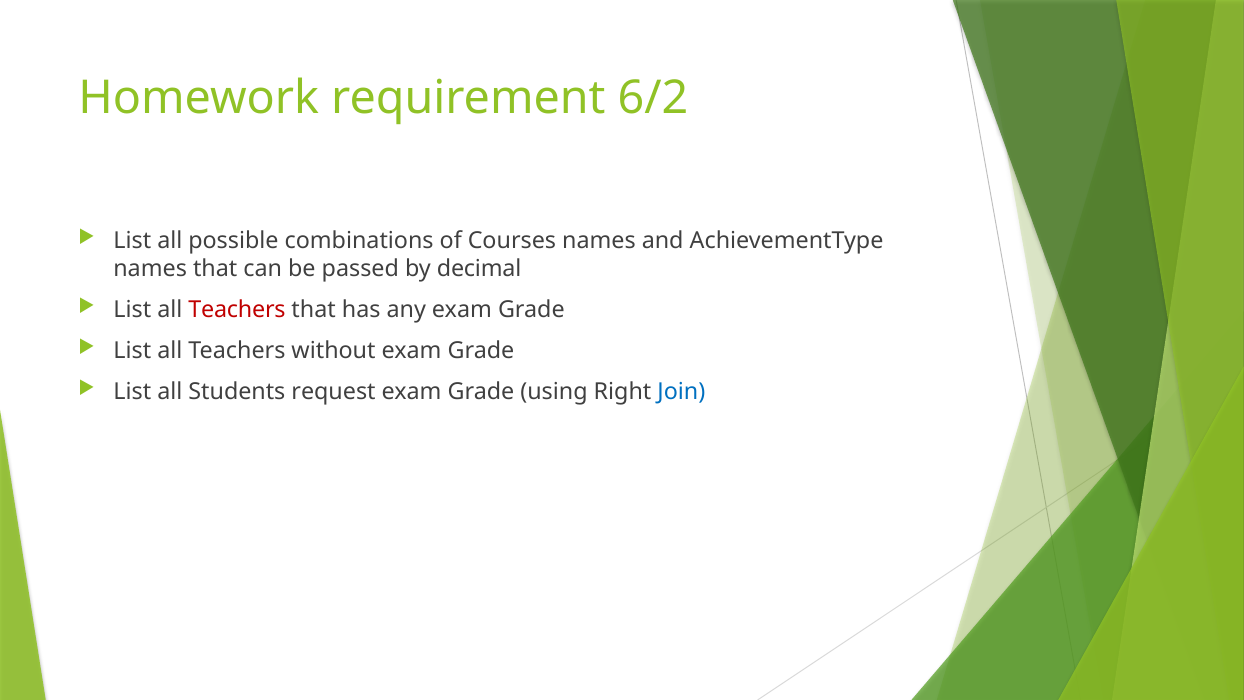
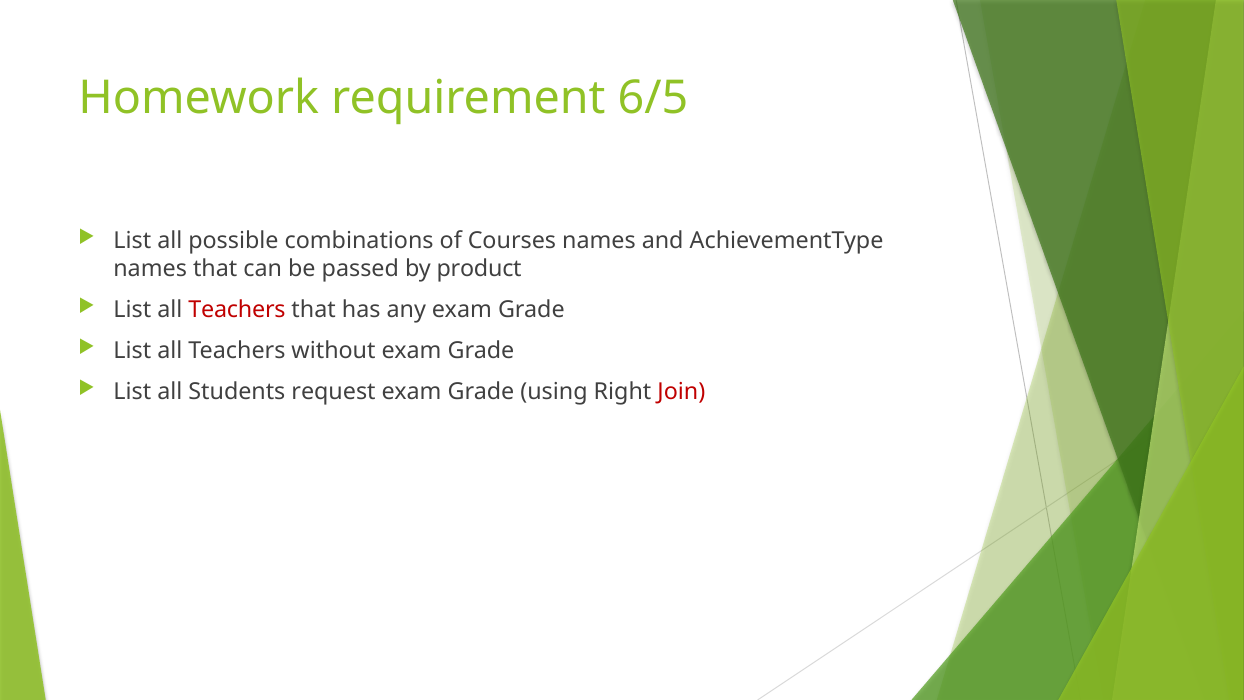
6/2: 6/2 -> 6/5
decimal: decimal -> product
Join colour: blue -> red
